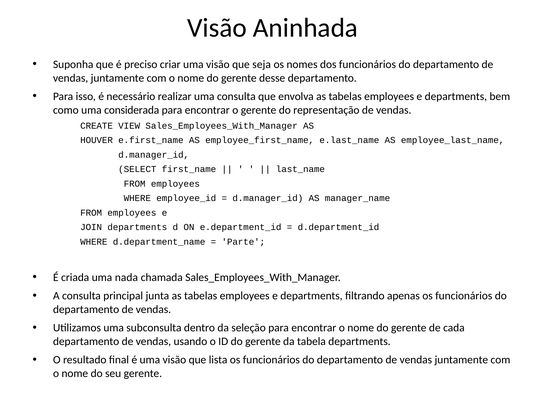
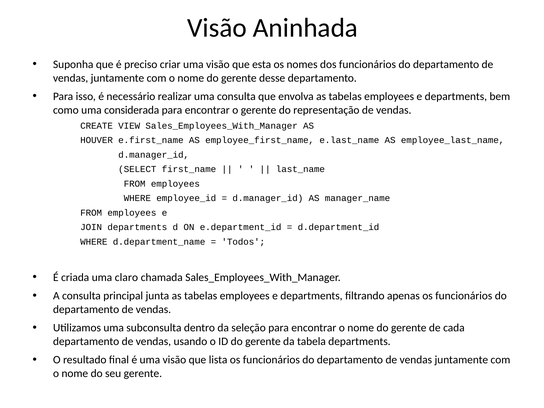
seja: seja -> esta
Parte: Parte -> Todos
nada: nada -> claro
